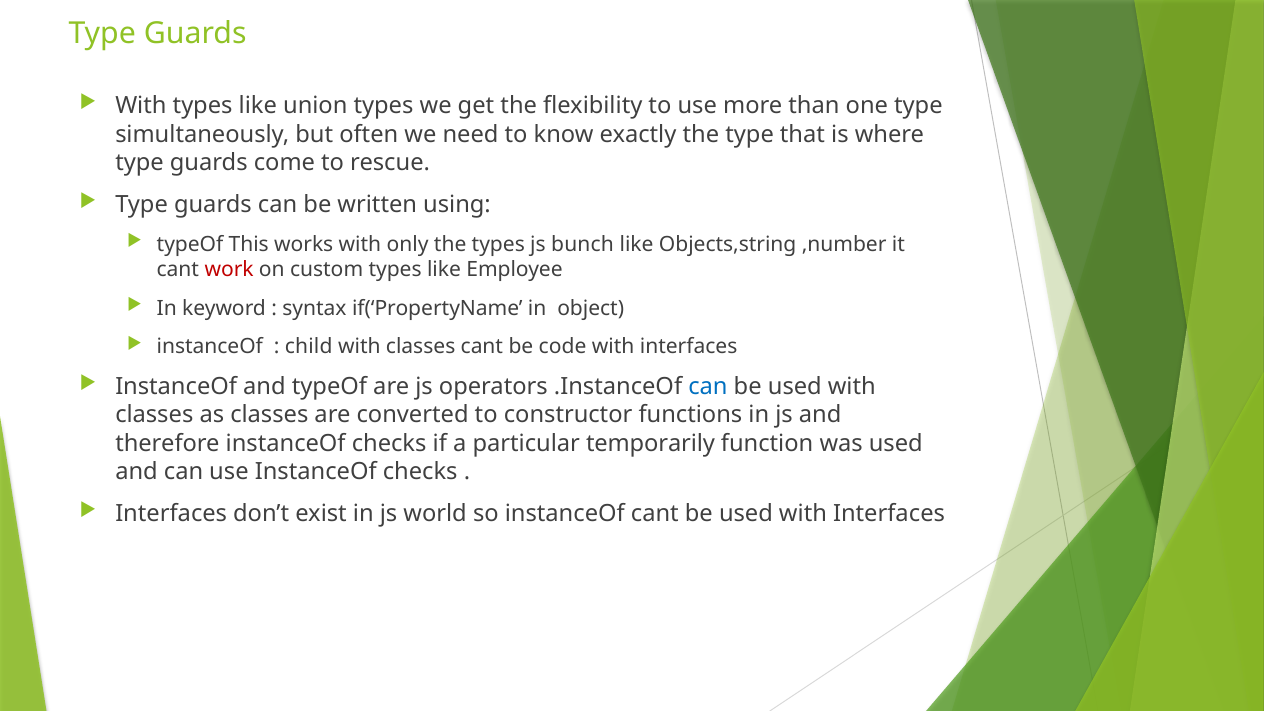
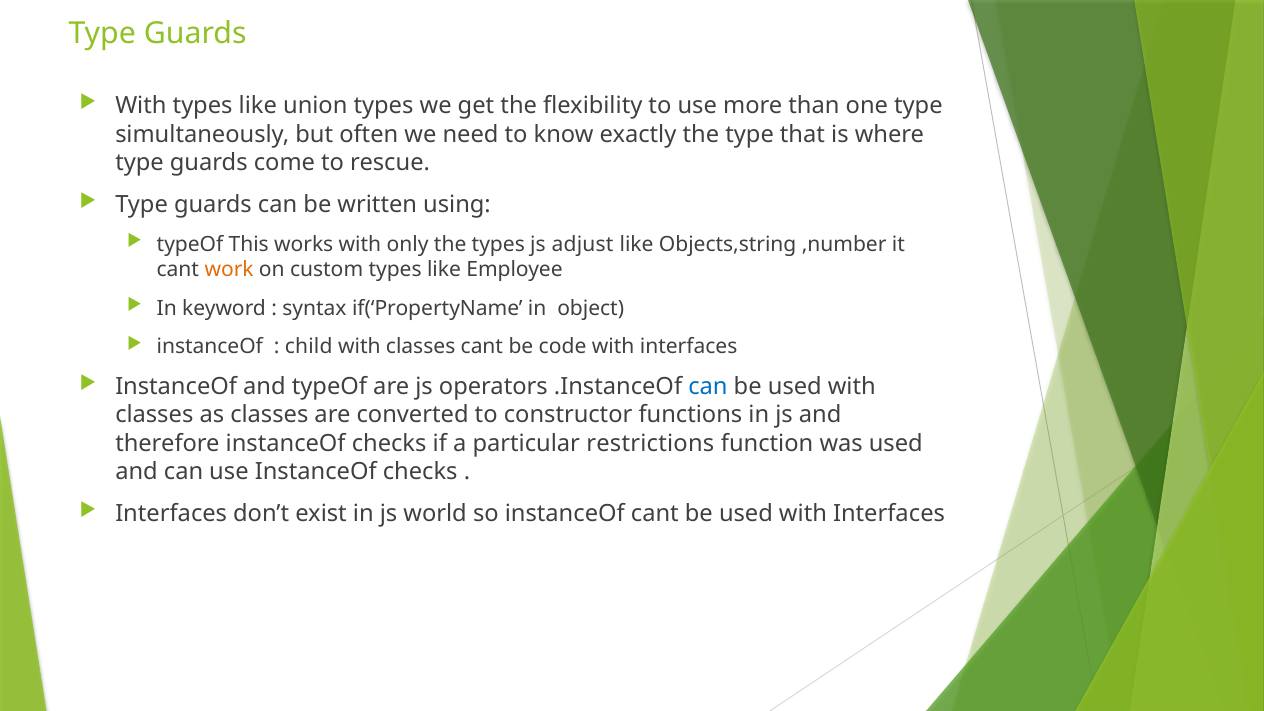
bunch: bunch -> adjust
work colour: red -> orange
temporarily: temporarily -> restrictions
